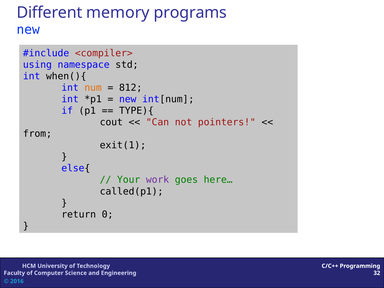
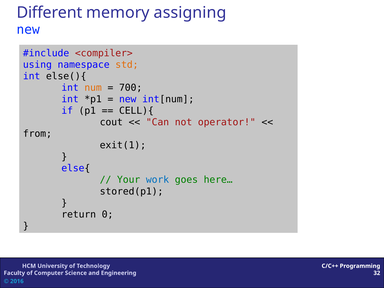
programs: programs -> assigning
std colour: black -> orange
when(){: when(){ -> else(){
812: 812 -> 700
TYPE){: TYPE){ -> CELL){
pointers: pointers -> operator
work colour: purple -> blue
called(p1: called(p1 -> stored(p1
